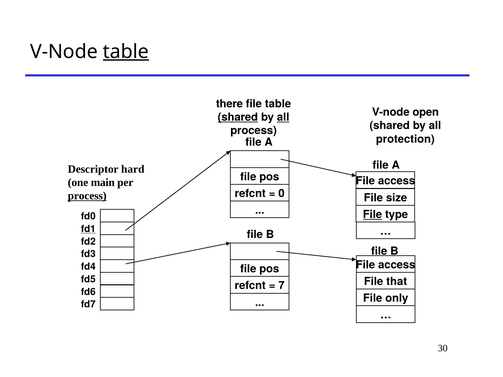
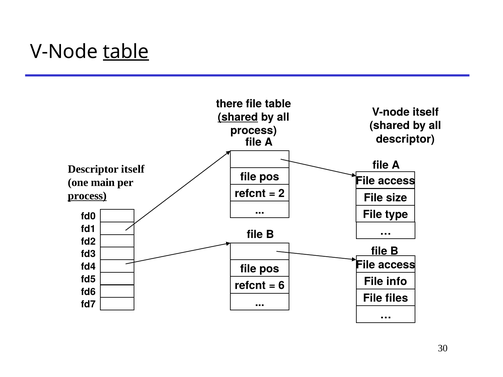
V-node open: open -> itself
all at (283, 117) underline: present -> none
protection at (405, 139): protection -> descriptor
Descriptor hard: hard -> itself
0: 0 -> 2
File at (372, 215) underline: present -> none
fd1 underline: present -> none
that: that -> info
7: 7 -> 6
only: only -> files
